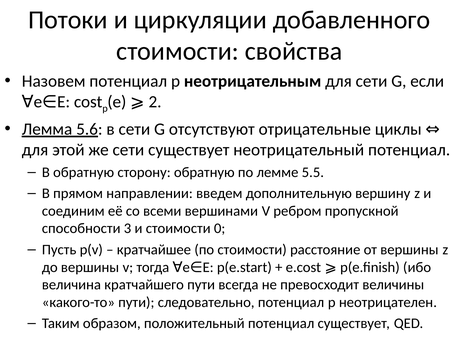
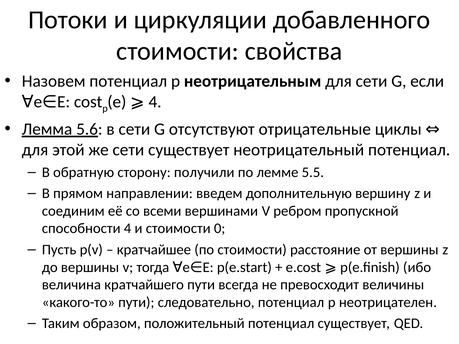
2 at (155, 102): 2 -> 4
сторону обратную: обратную -> получили
способности 3: 3 -> 4
